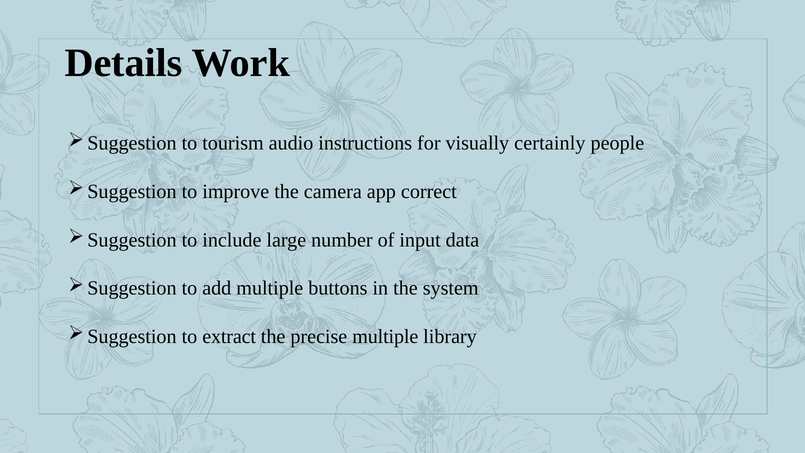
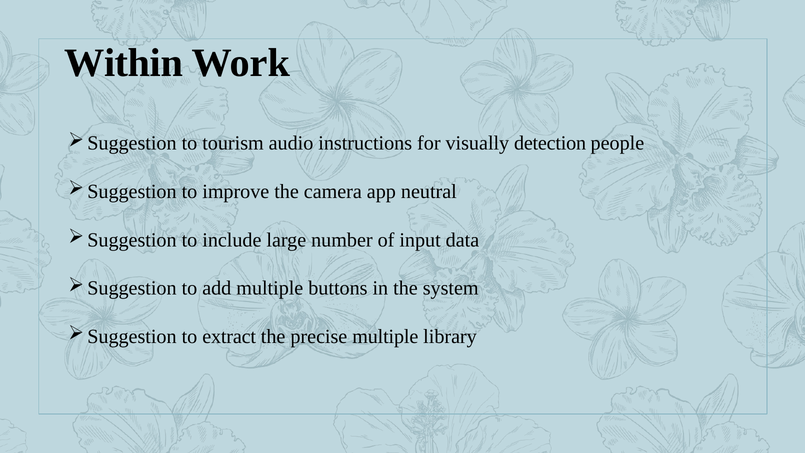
Details: Details -> Within
certainly: certainly -> detection
correct: correct -> neutral
